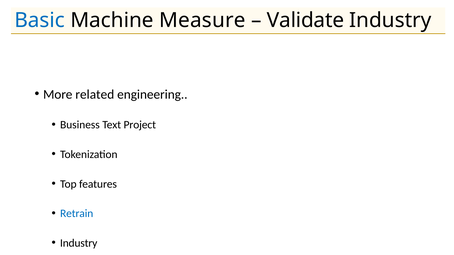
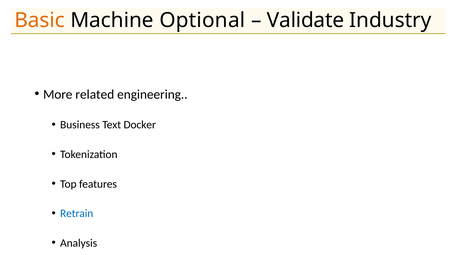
Basic colour: blue -> orange
Measure: Measure -> Optional
Project: Project -> Docker
Industry at (79, 243): Industry -> Analysis
